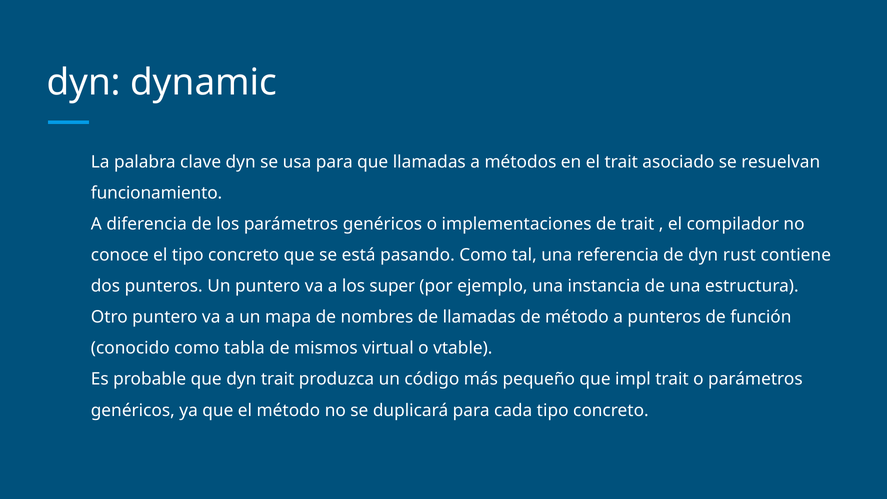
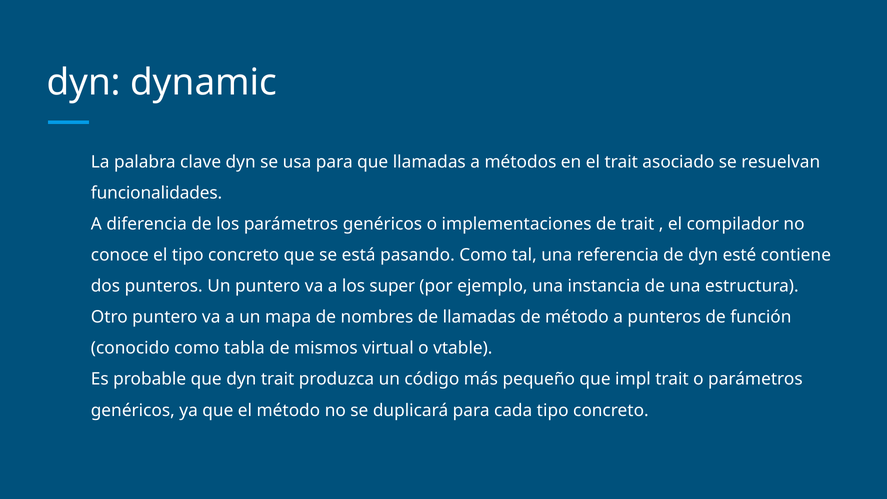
funcionamiento: funcionamiento -> funcionalidades
rust: rust -> esté
